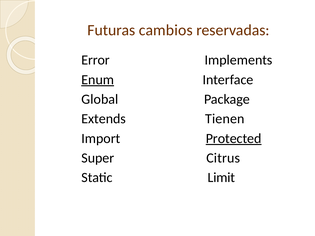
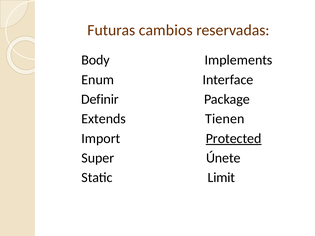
Error: Error -> Body
Enum underline: present -> none
Global: Global -> Definir
Citrus: Citrus -> Únete
